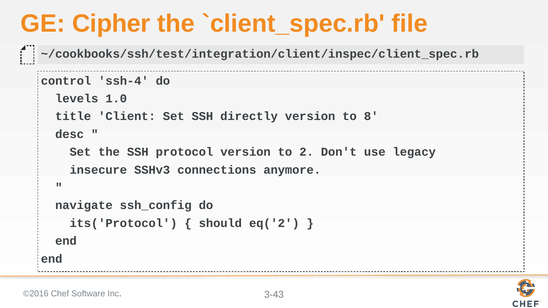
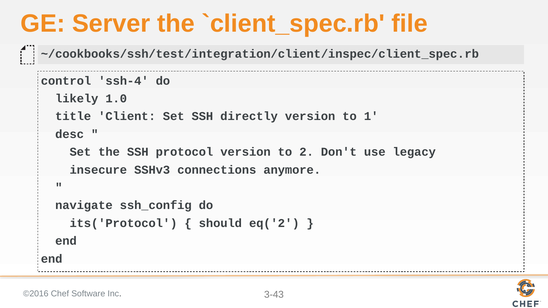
Cipher: Cipher -> Server
levels: levels -> likely
8: 8 -> 1
